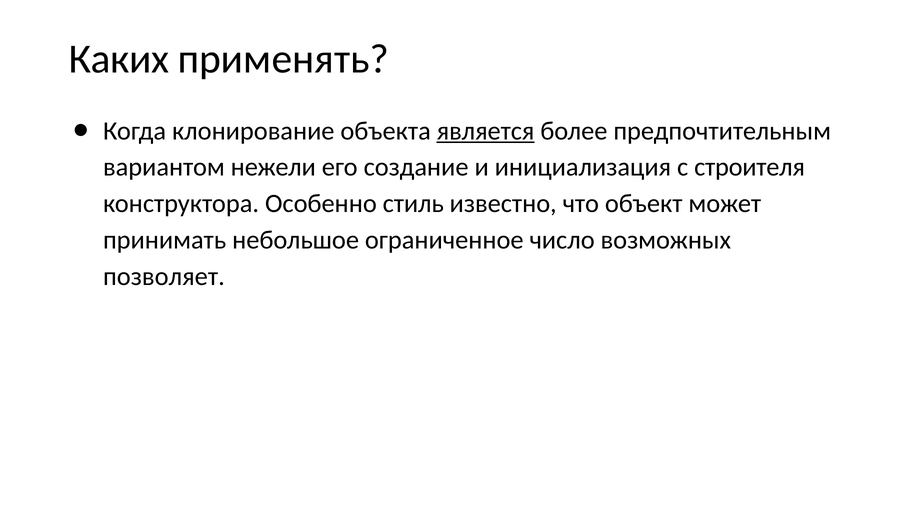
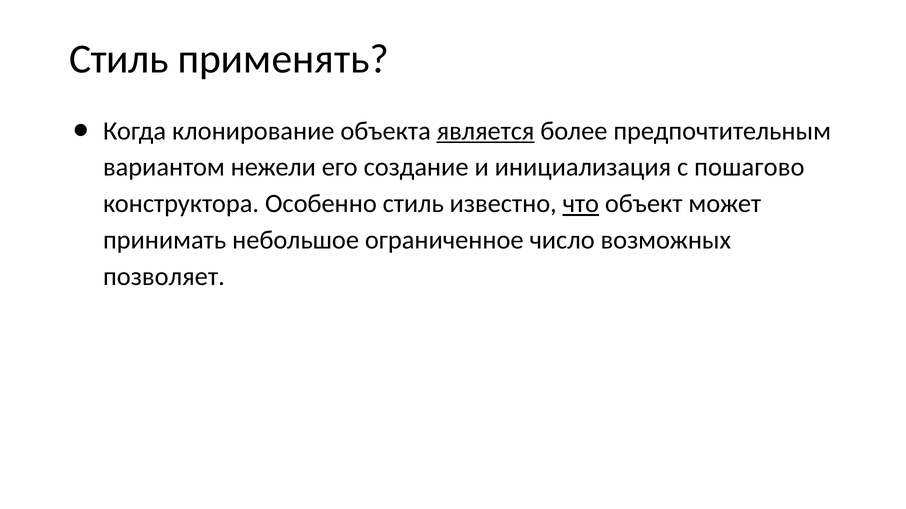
Каких at (119, 59): Каких -> Стиль
строителя: строителя -> пошагово
что underline: none -> present
